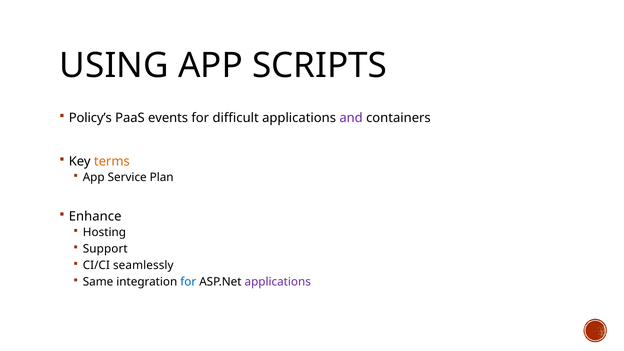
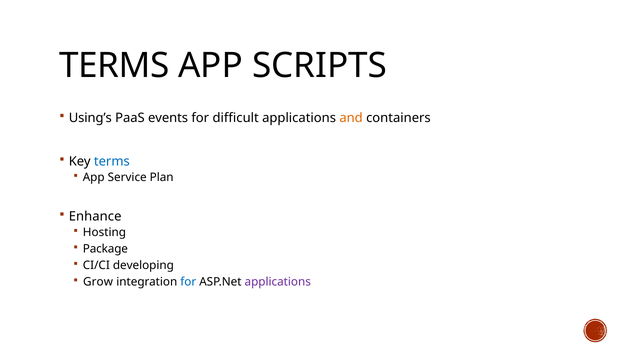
USING at (114, 66): USING -> TERMS
Policy’s: Policy’s -> Using’s
and colour: purple -> orange
terms at (112, 162) colour: orange -> blue
Support: Support -> Package
seamlessly: seamlessly -> developing
Same: Same -> Grow
